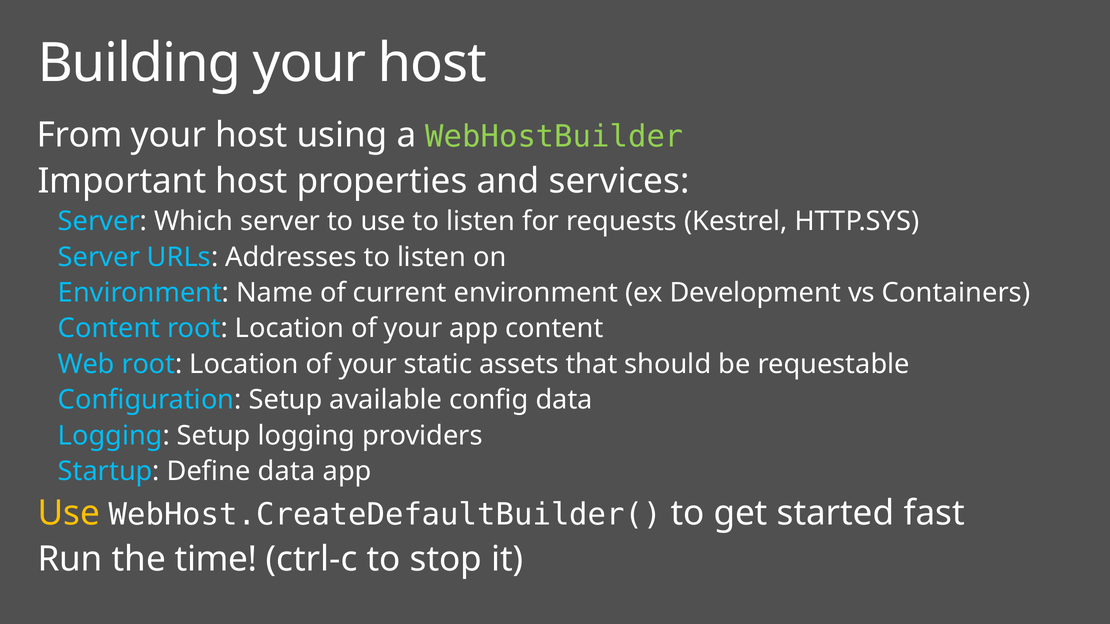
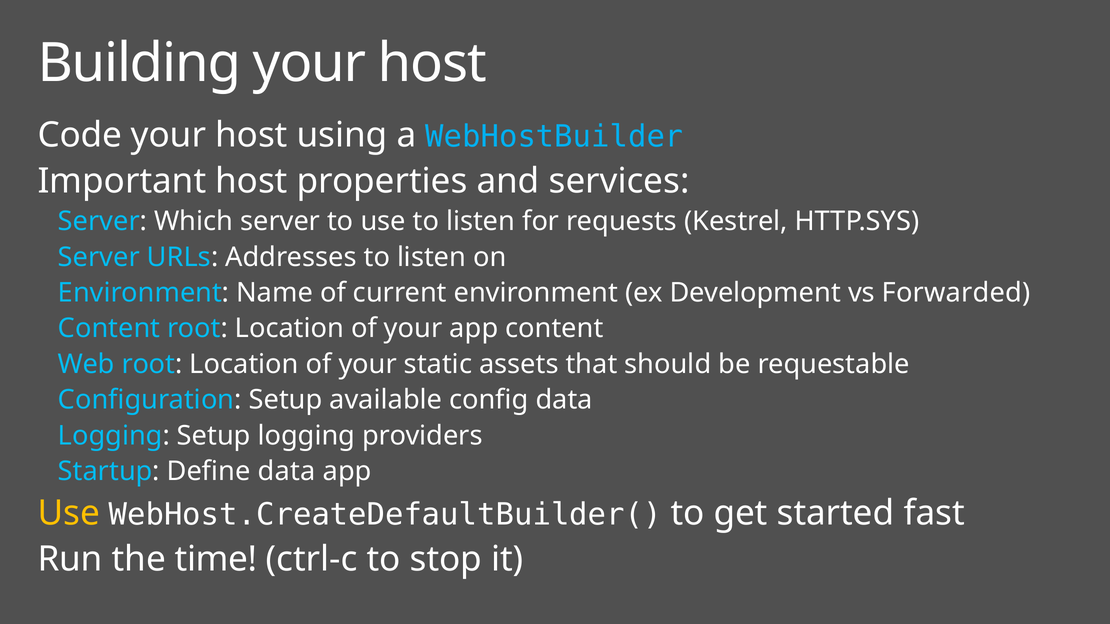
From: From -> Code
WebHostBuilder colour: light green -> light blue
Containers: Containers -> Forwarded
